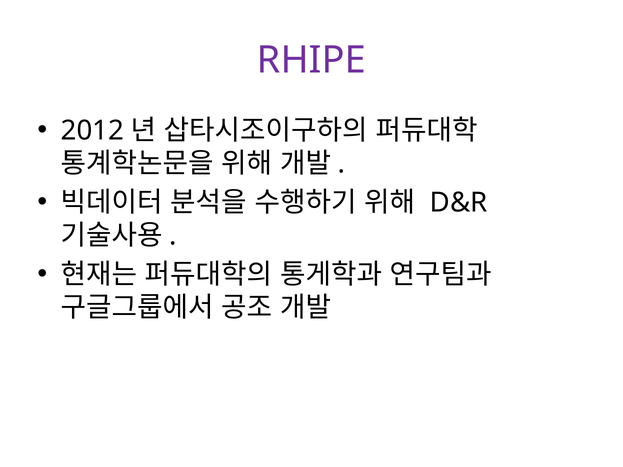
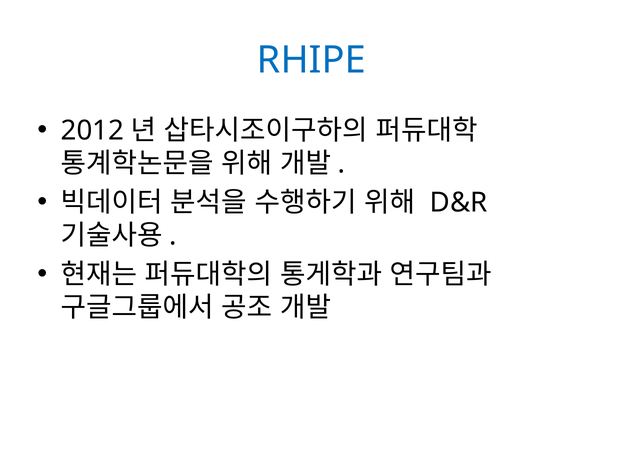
RHIPE colour: purple -> blue
